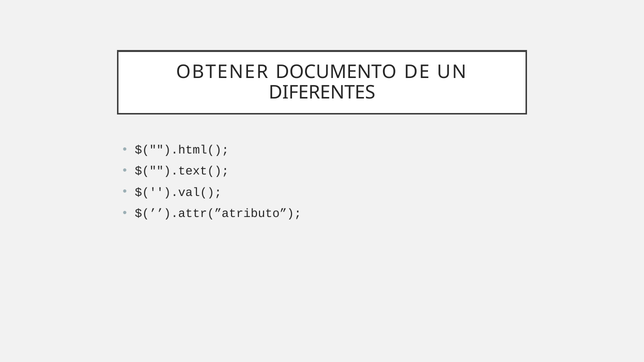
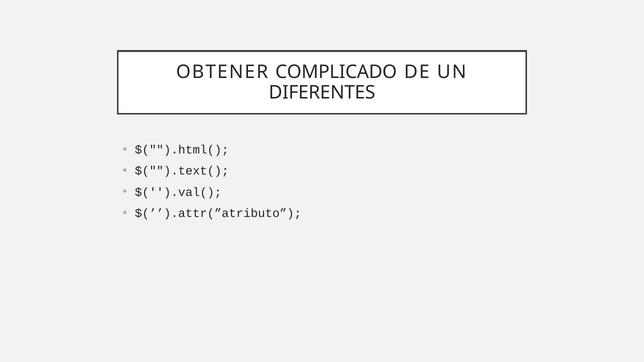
DOCUMENTO: DOCUMENTO -> COMPLICADO
